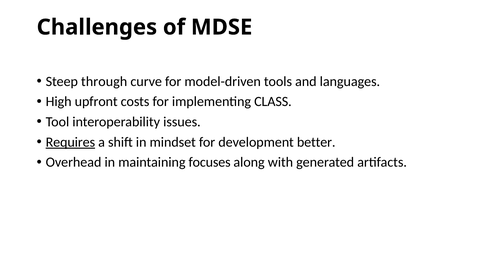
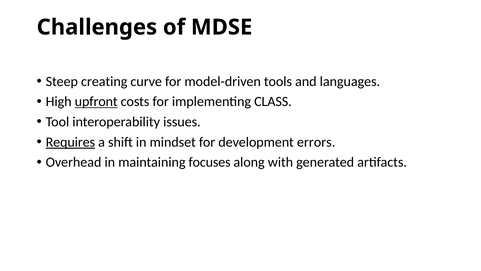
through: through -> creating
upfront underline: none -> present
better: better -> errors
